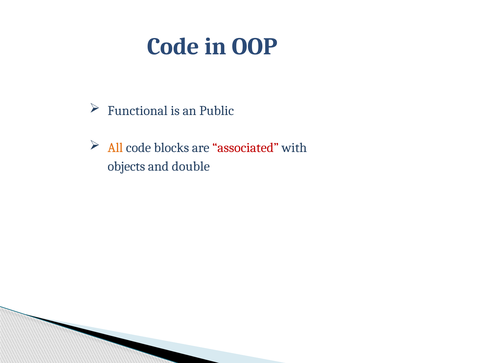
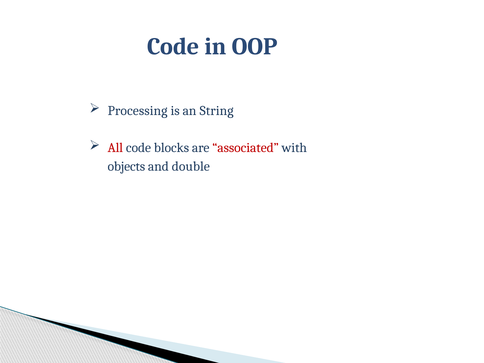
Functional: Functional -> Processing
Public: Public -> String
All colour: orange -> red
